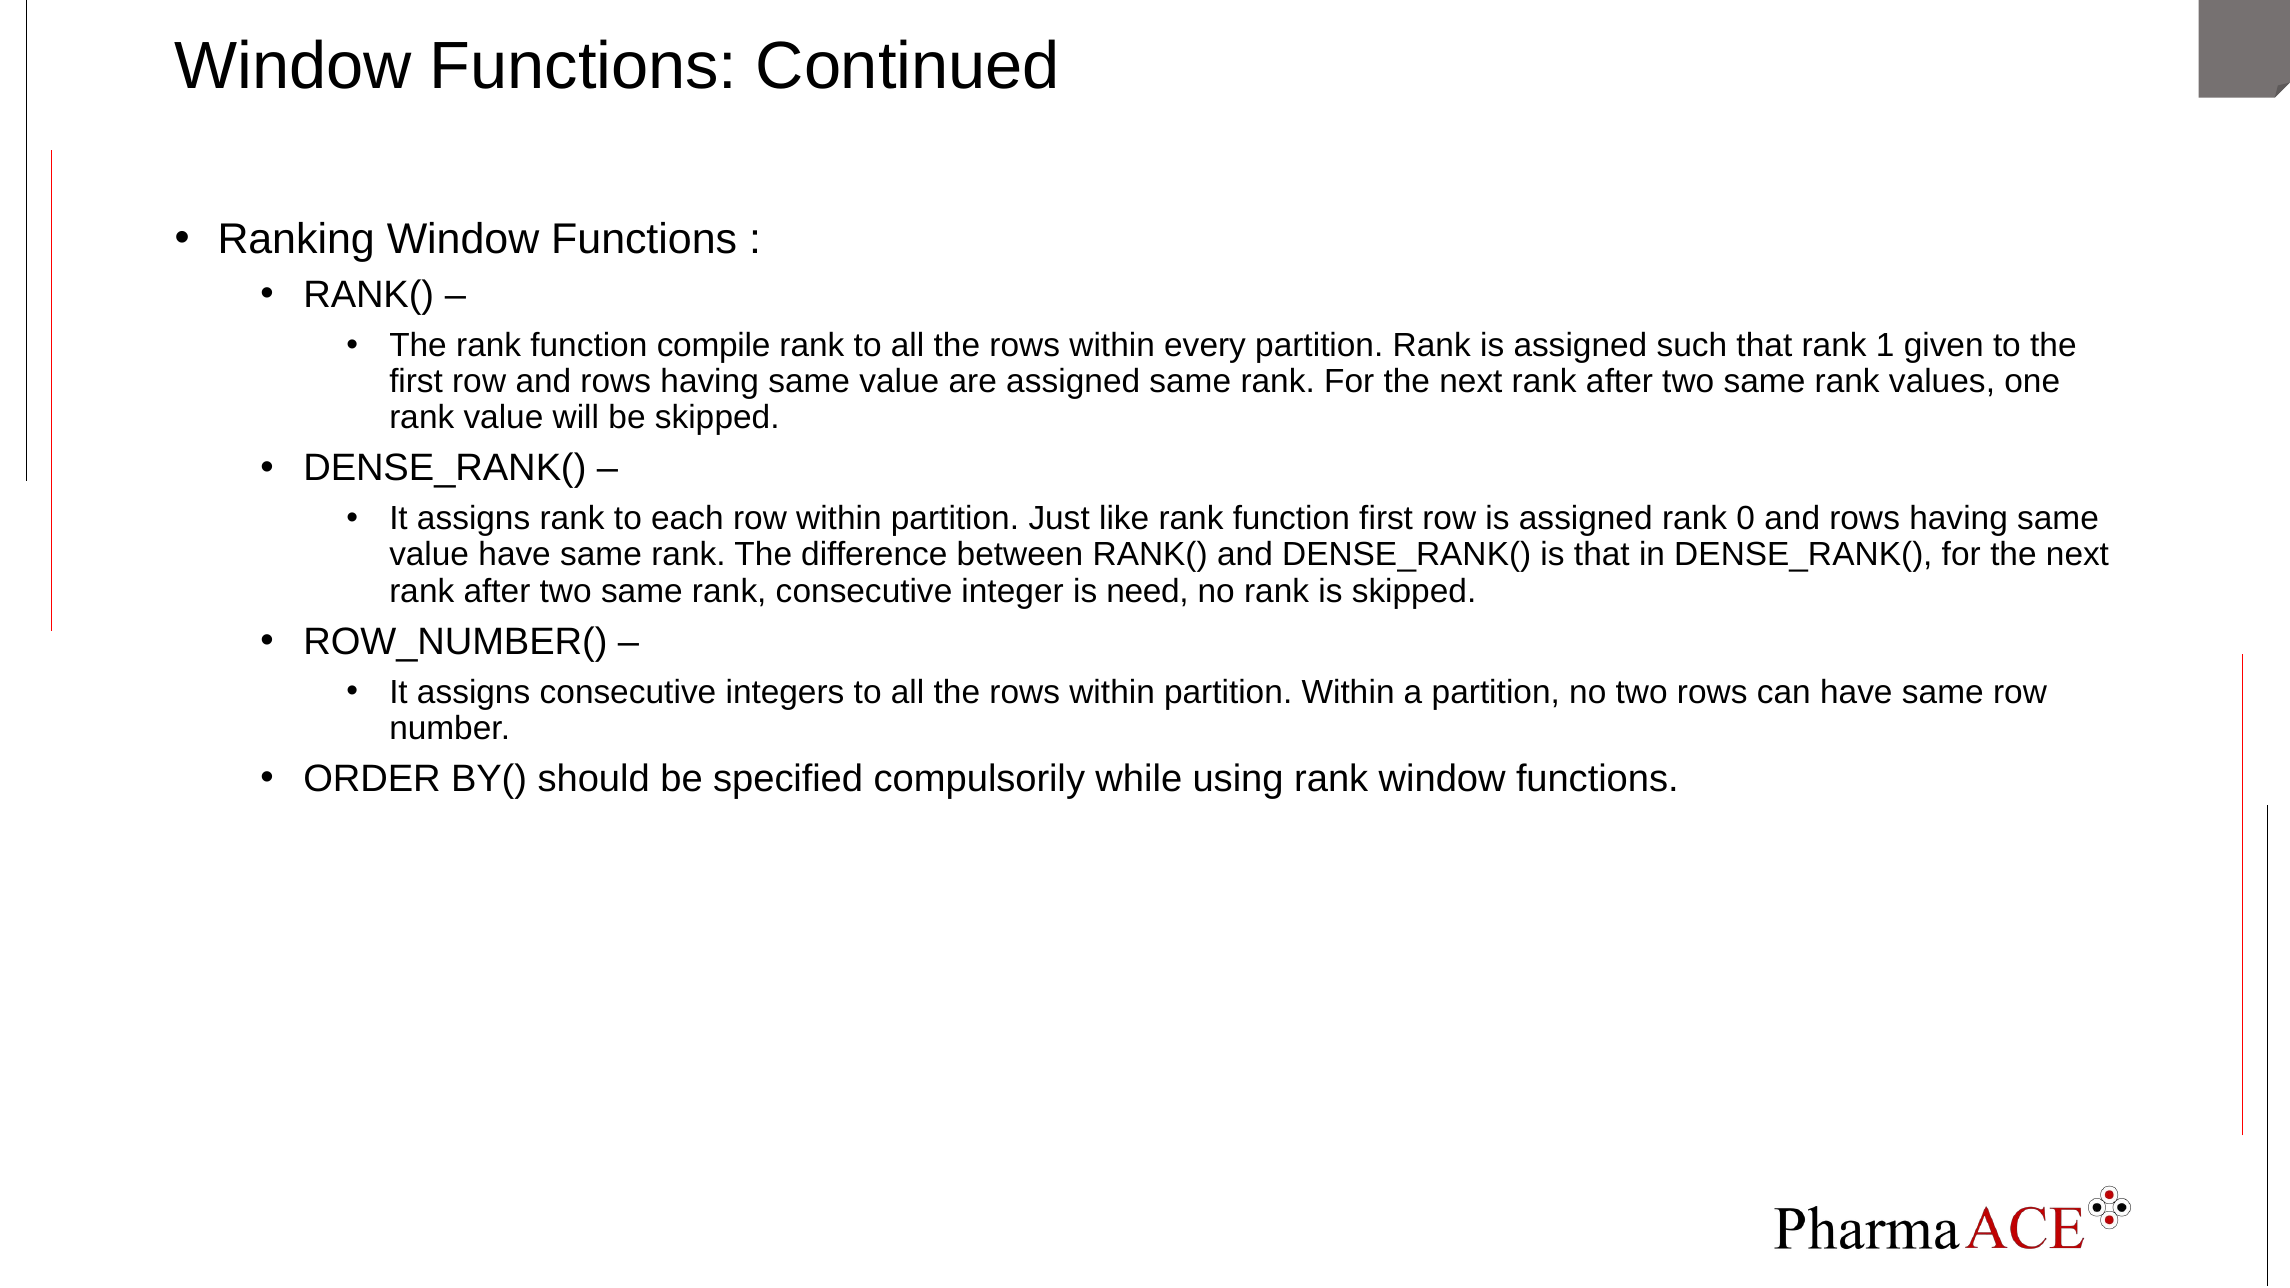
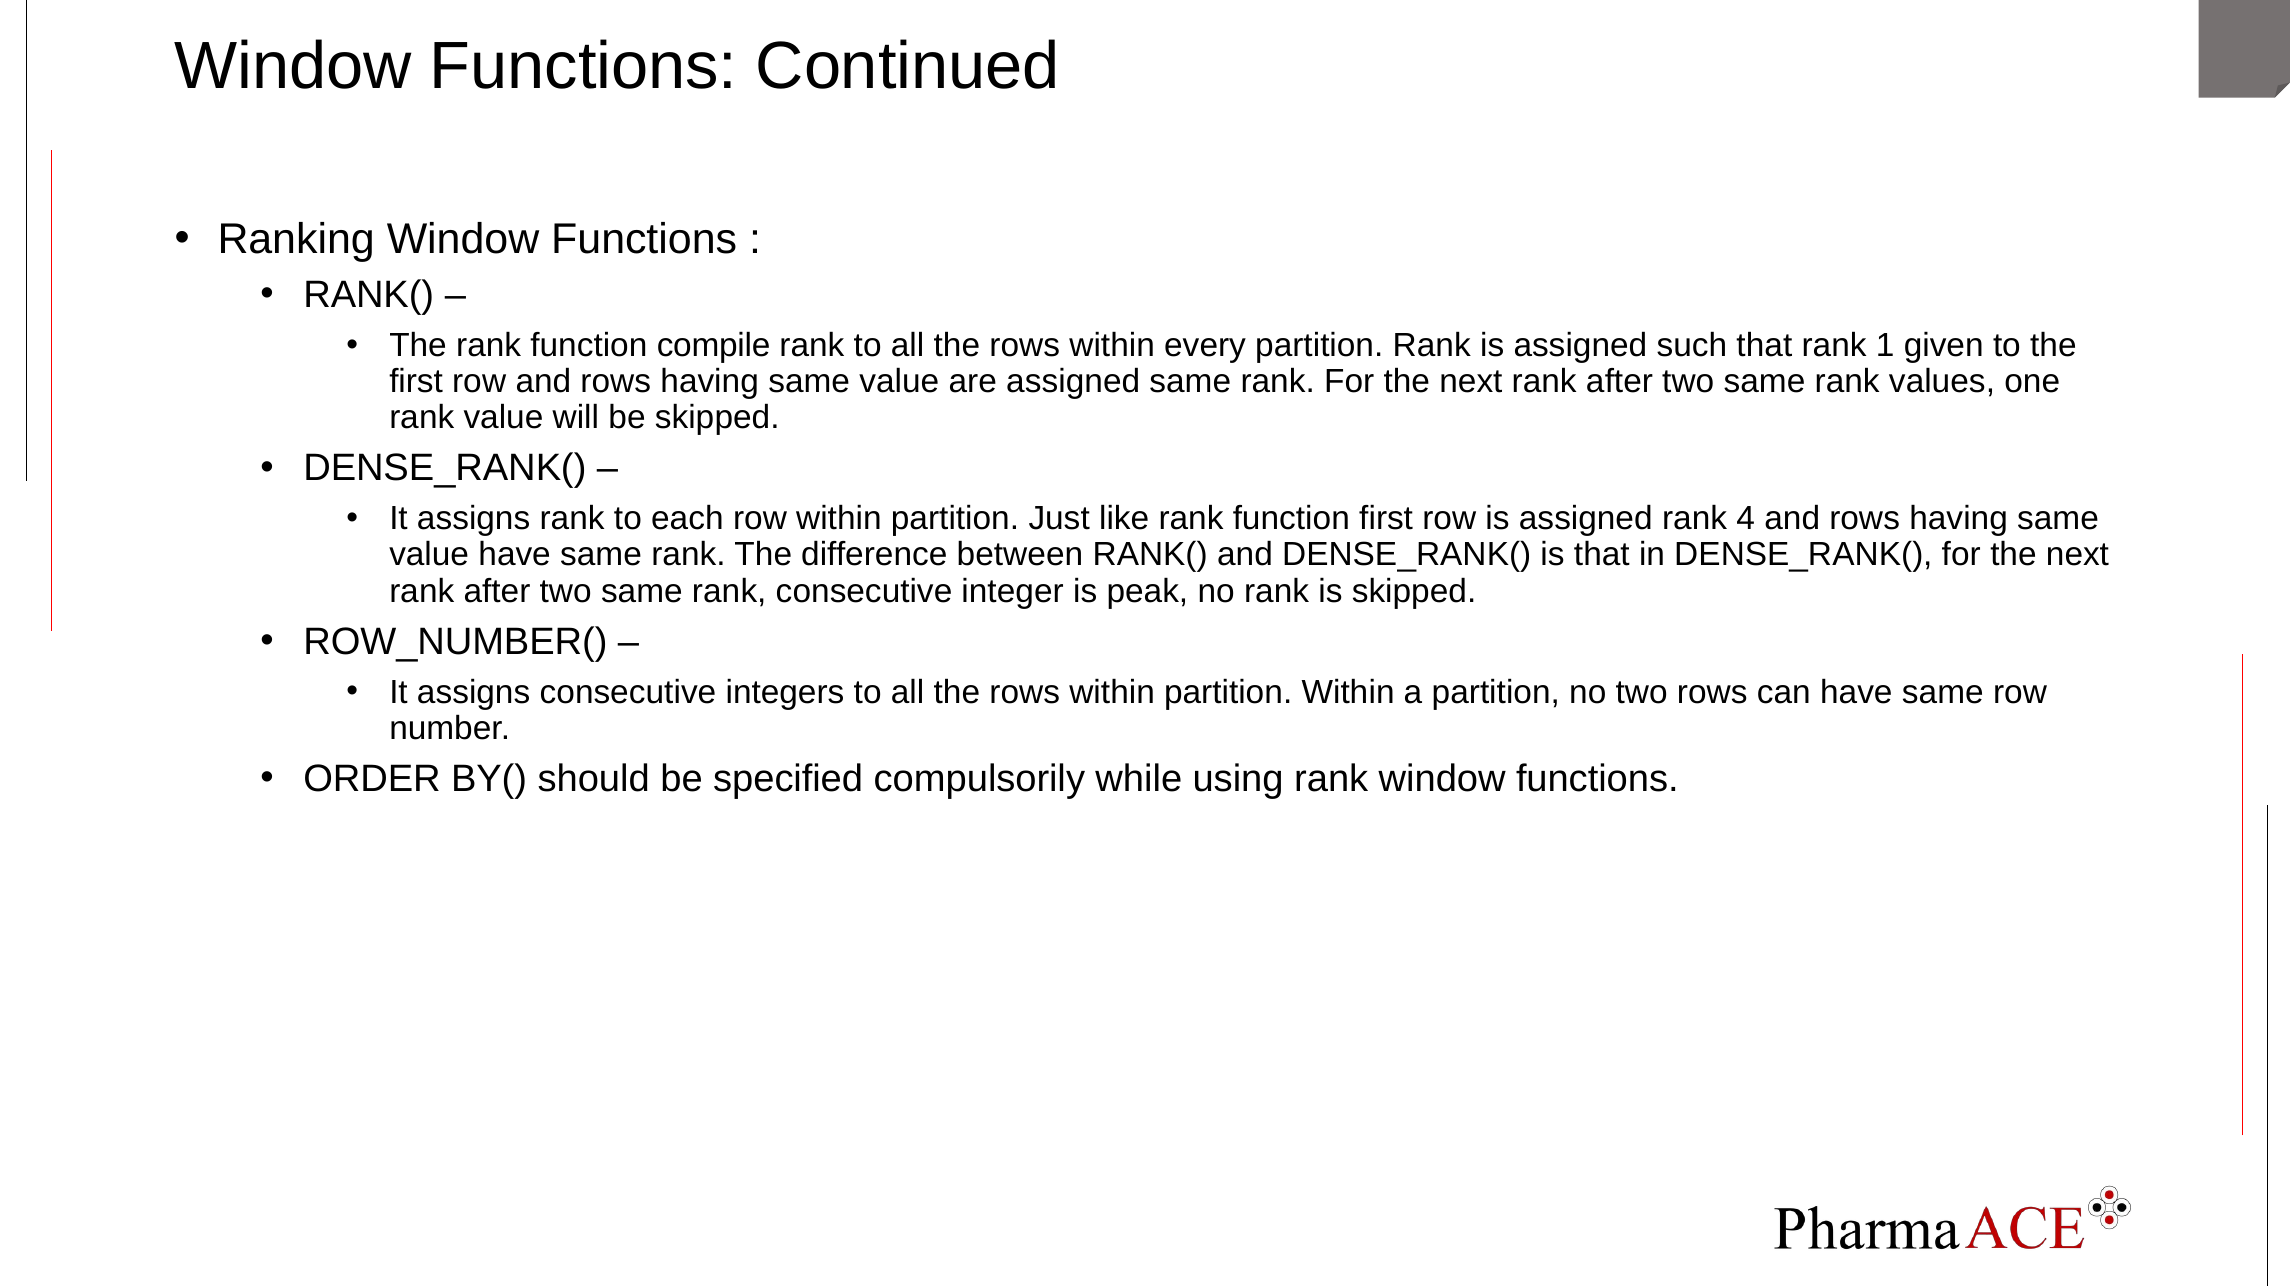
0: 0 -> 4
need: need -> peak
